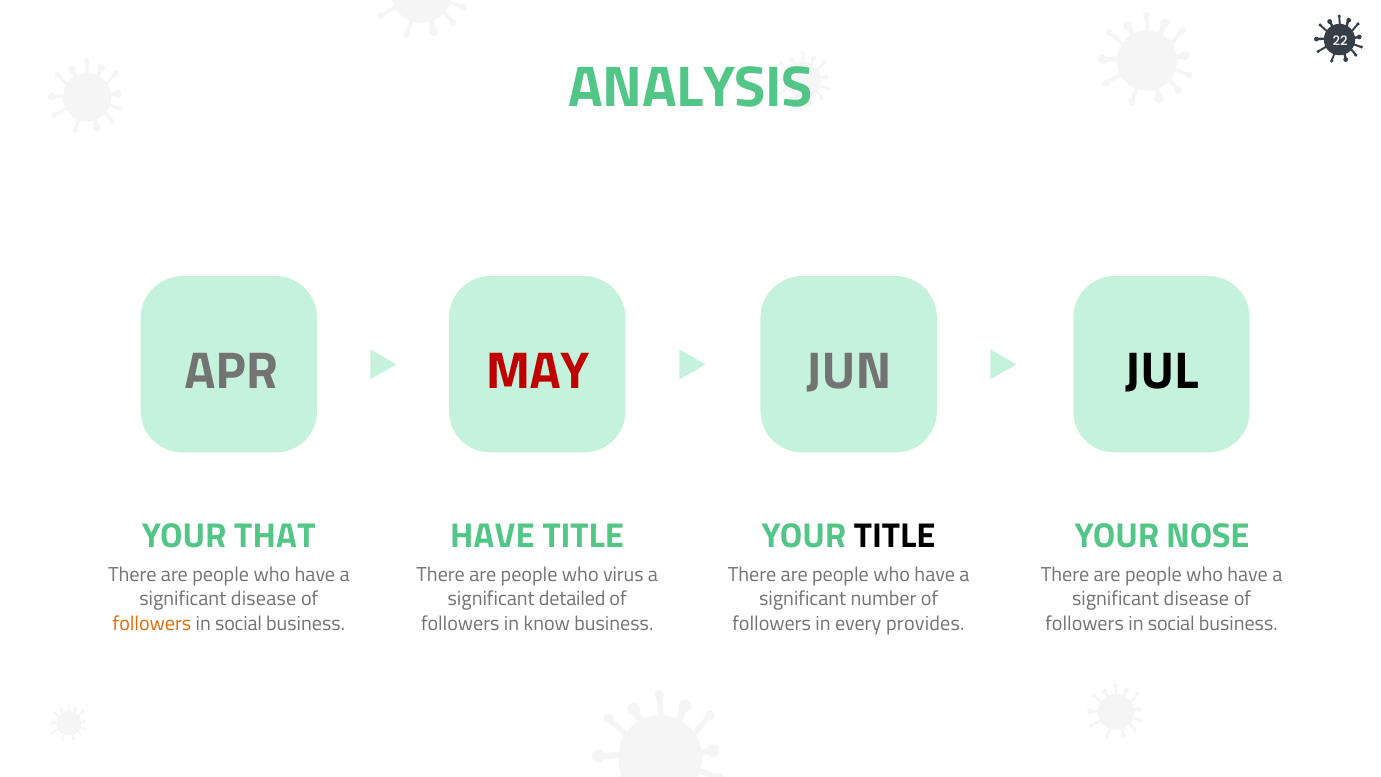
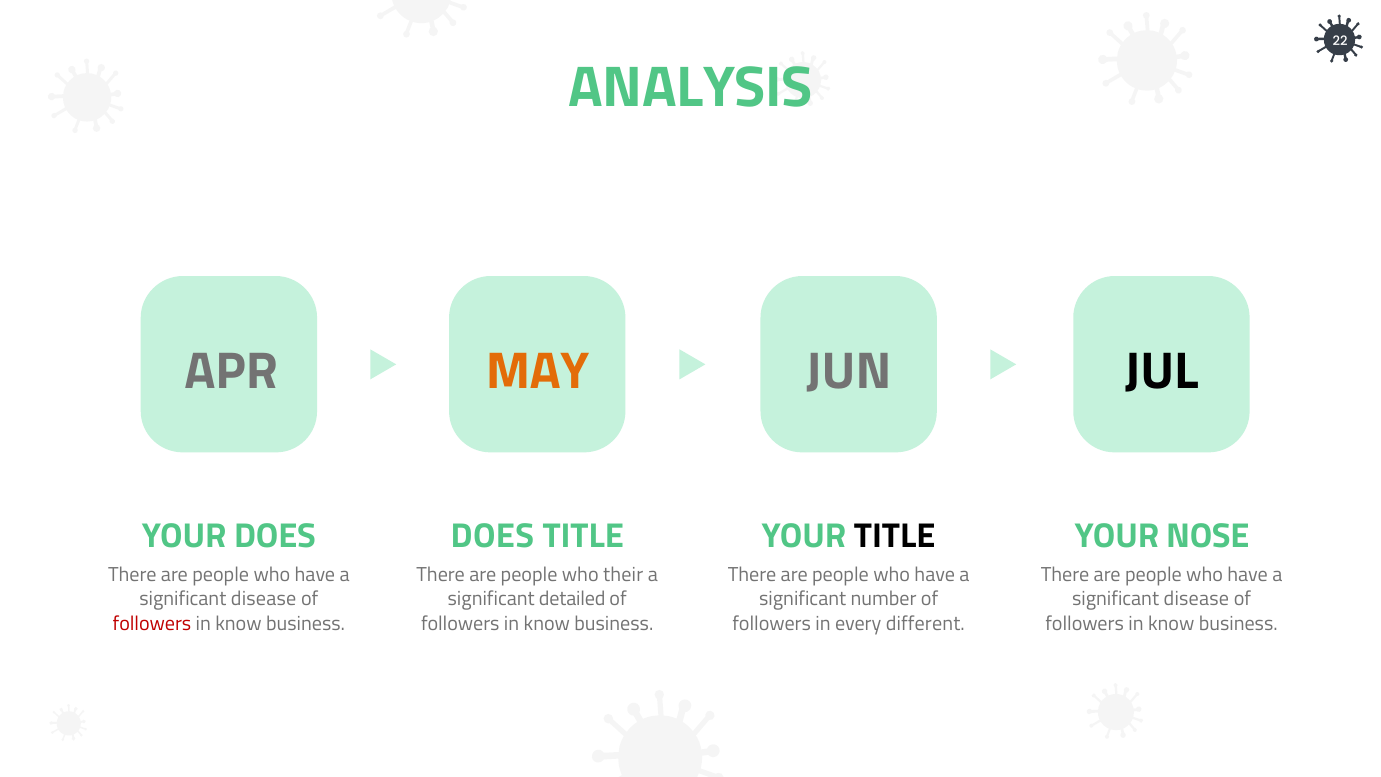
MAY colour: red -> orange
YOUR THAT: THAT -> DOES
HAVE at (492, 537): HAVE -> DOES
virus: virus -> their
followers at (152, 624) colour: orange -> red
social at (239, 624): social -> know
provides: provides -> different
social at (1171, 624): social -> know
